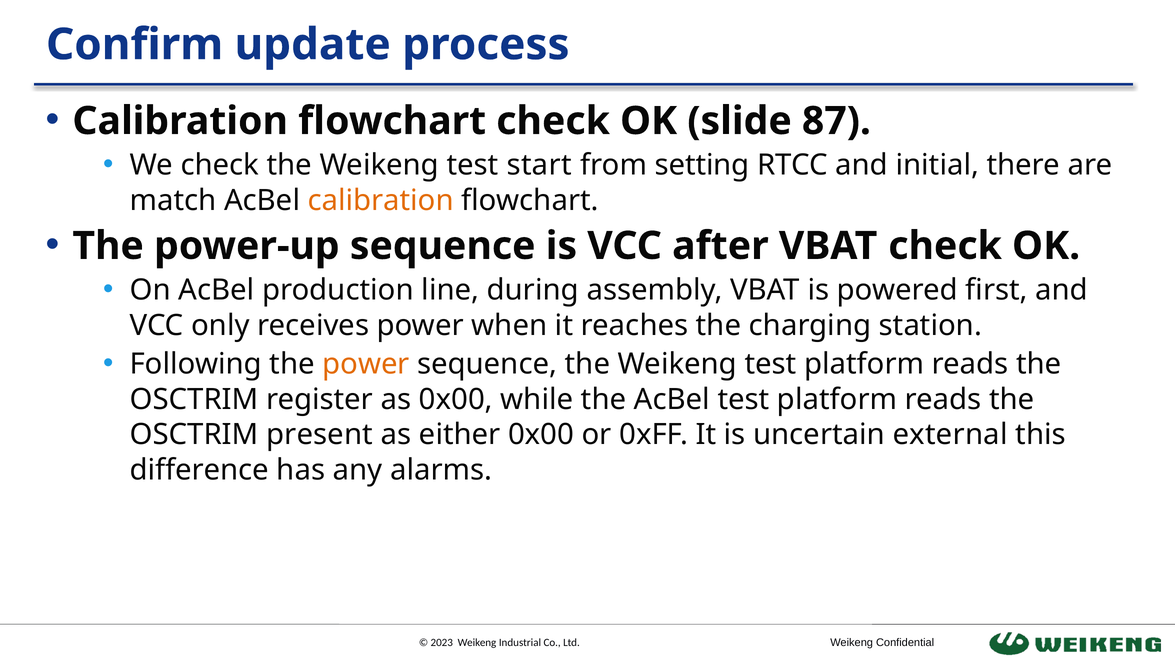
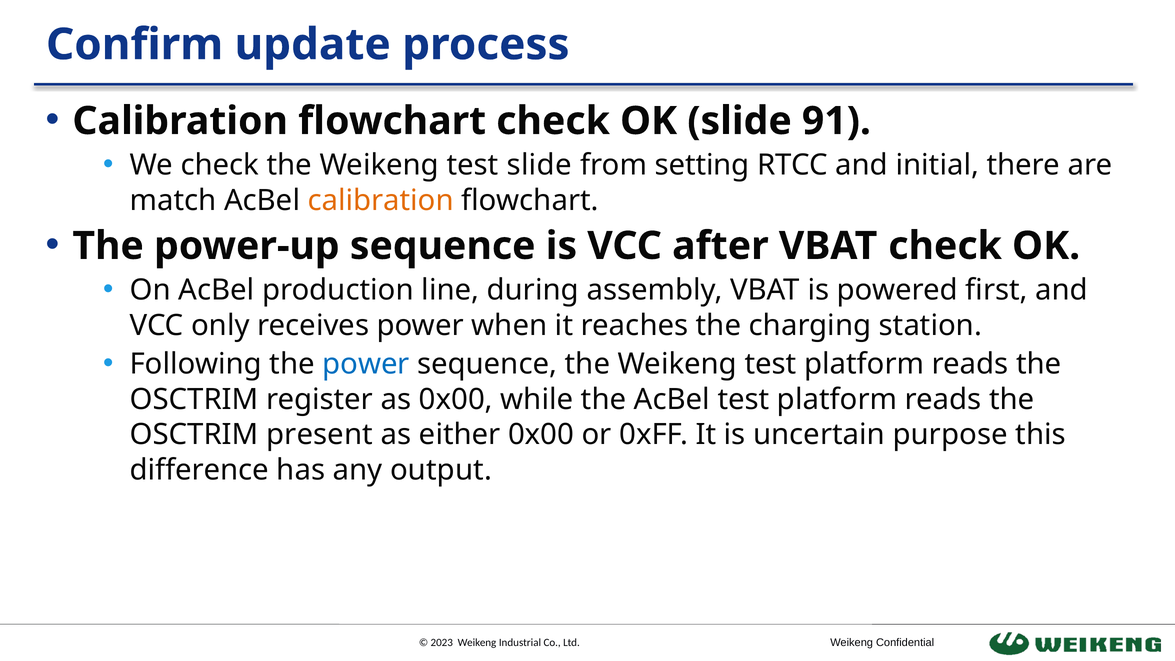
87: 87 -> 91
test start: start -> slide
power at (366, 364) colour: orange -> blue
external: external -> purpose
alarms: alarms -> output
